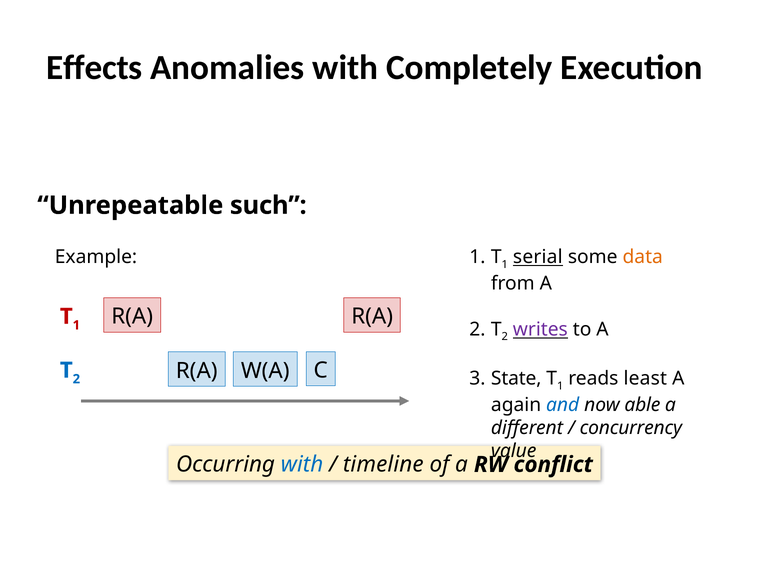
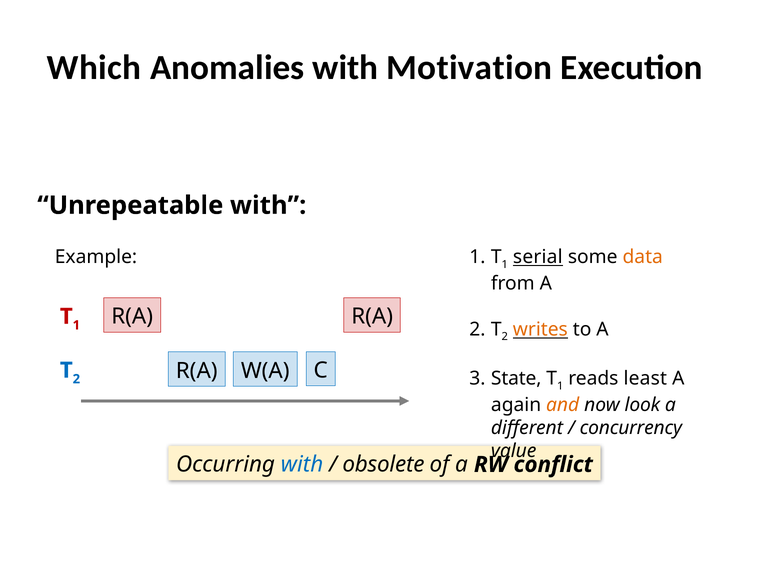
Effects: Effects -> Which
Completely: Completely -> Motivation
Unrepeatable such: such -> with
writes colour: purple -> orange
and colour: blue -> orange
able: able -> look
timeline: timeline -> obsolete
